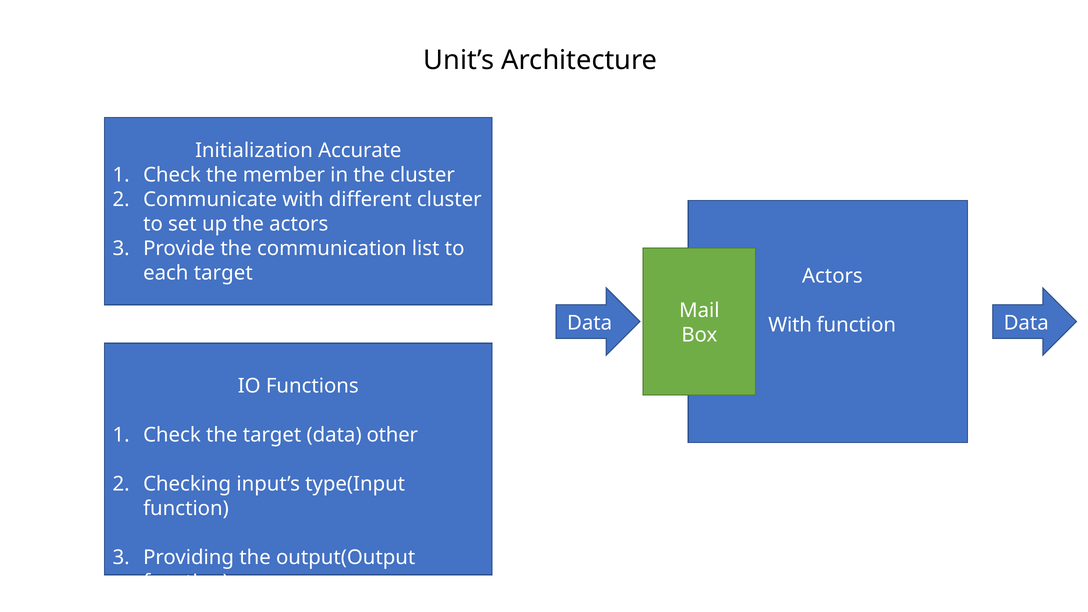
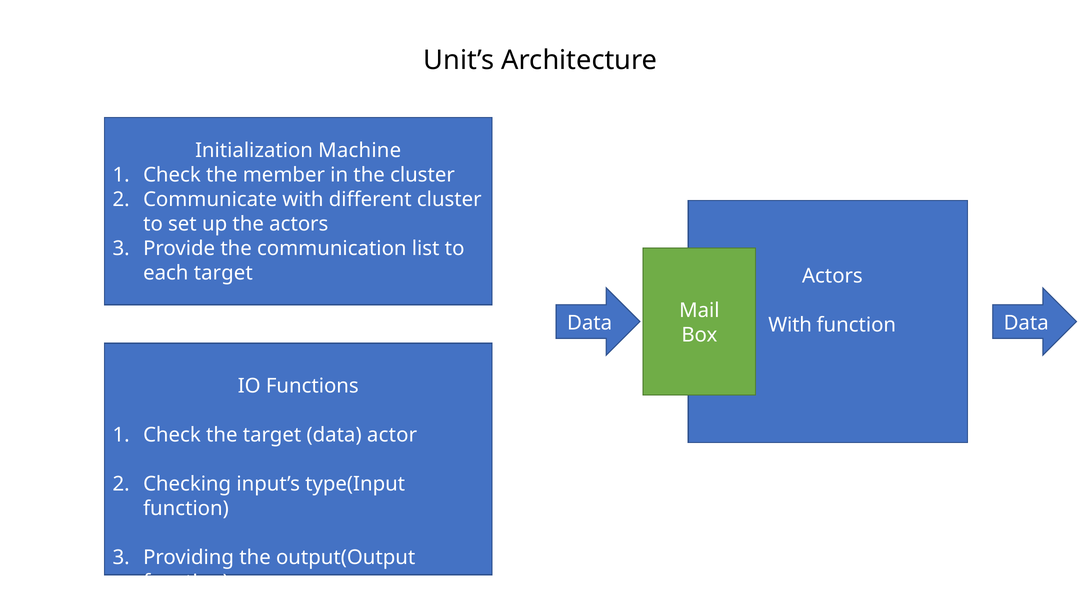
Accurate: Accurate -> Machine
other: other -> actor
